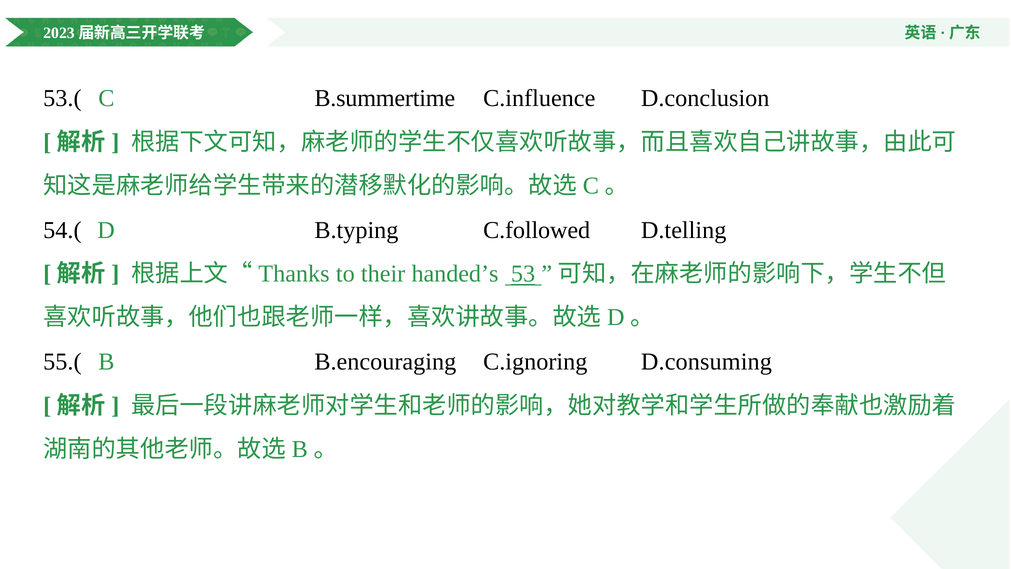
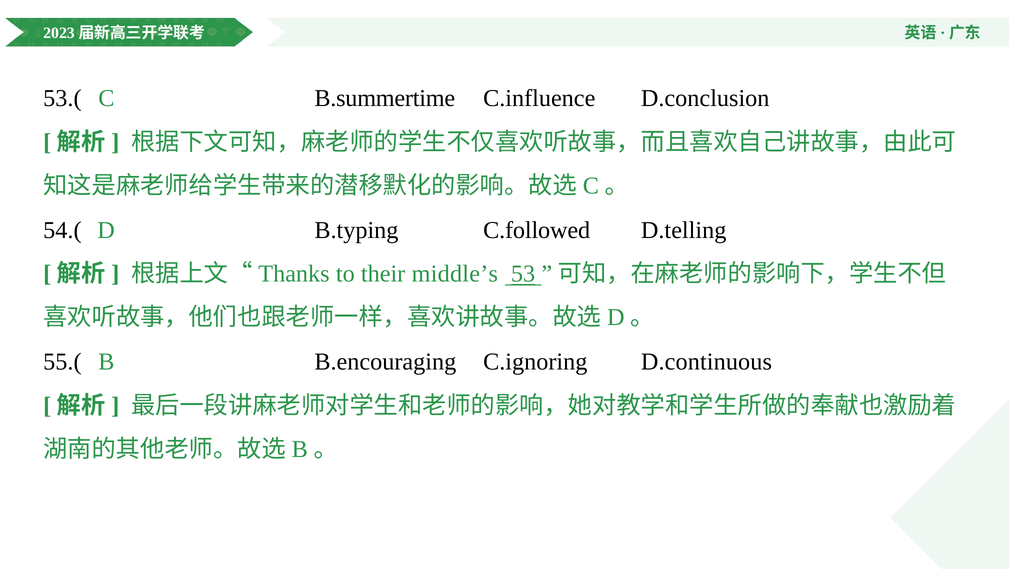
handed’s: handed’s -> middle’s
D.consuming: D.consuming -> D.continuous
